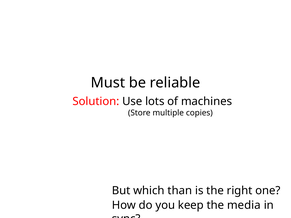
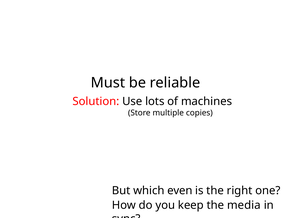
than: than -> even
